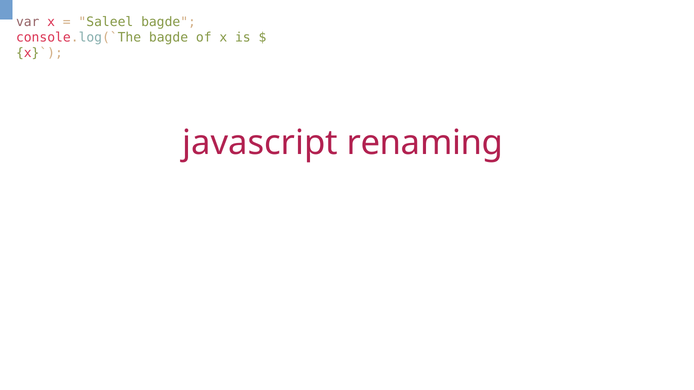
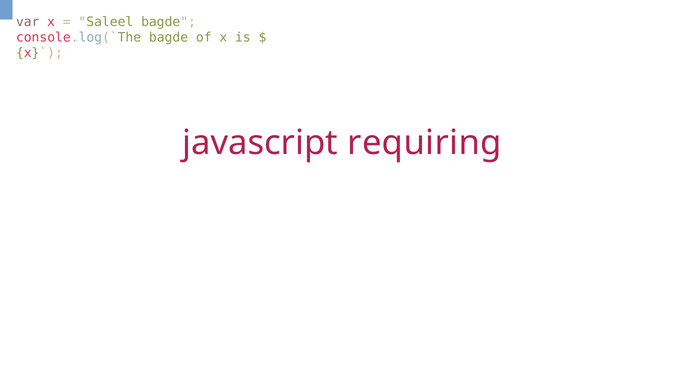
renaming: renaming -> requiring
